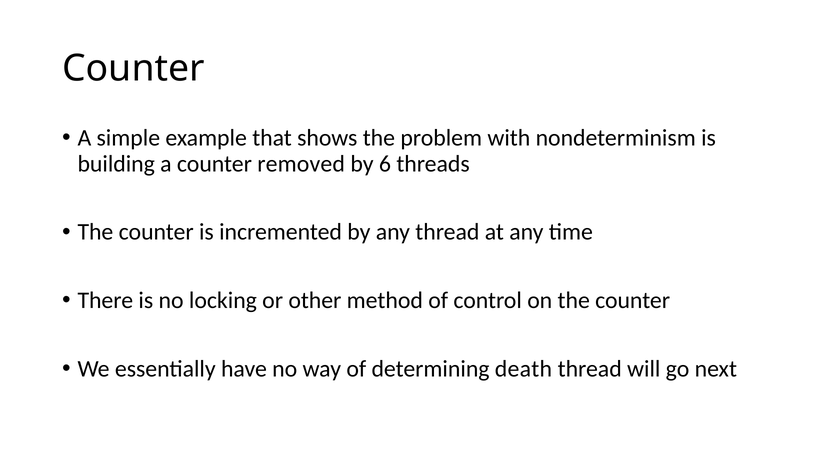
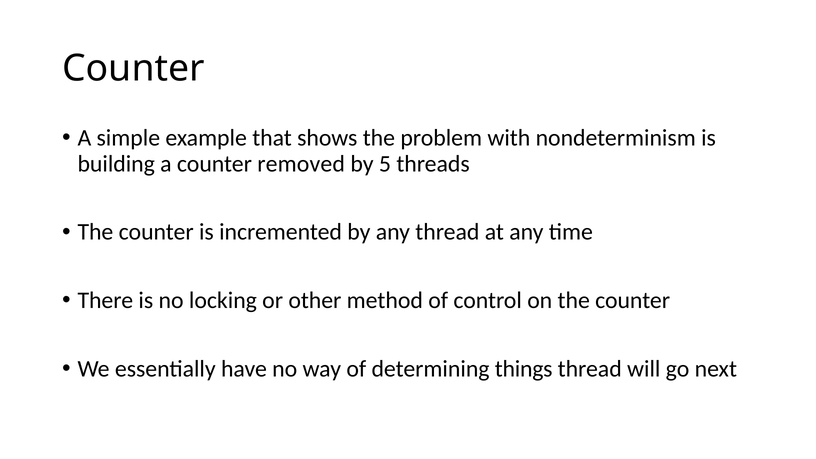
6: 6 -> 5
death: death -> things
